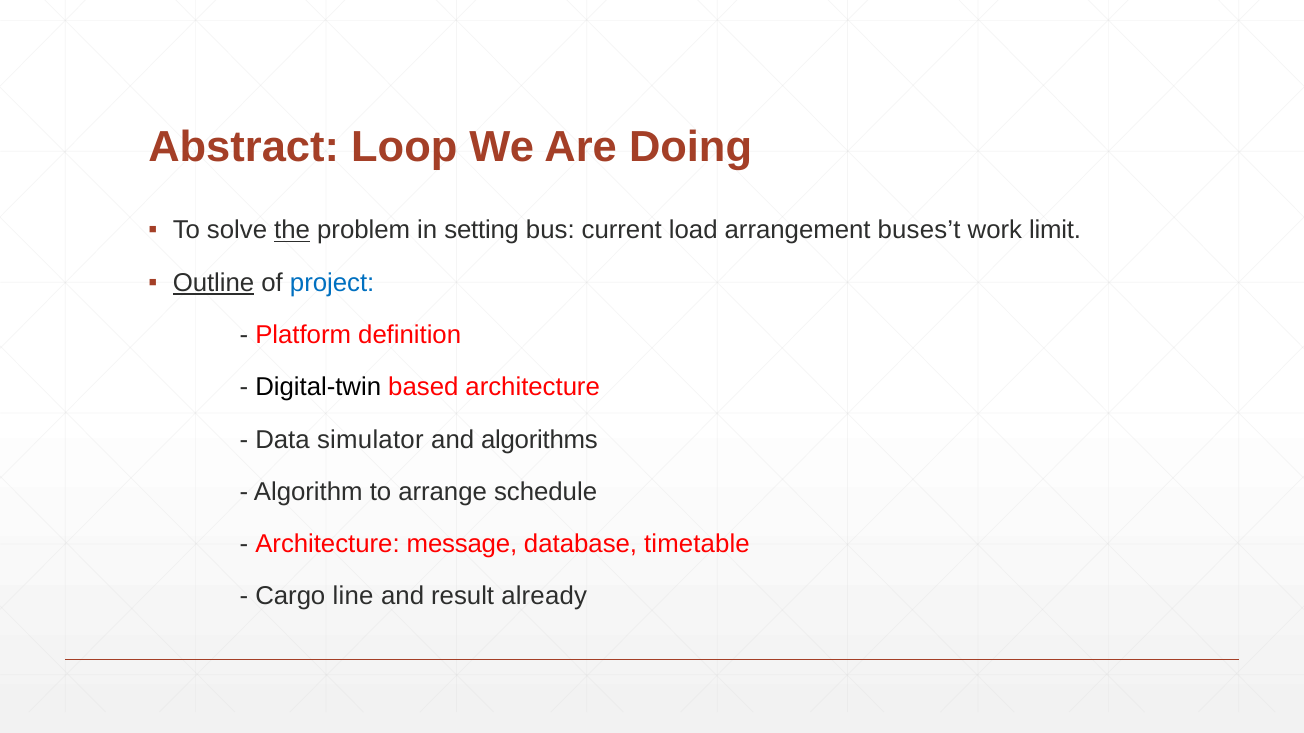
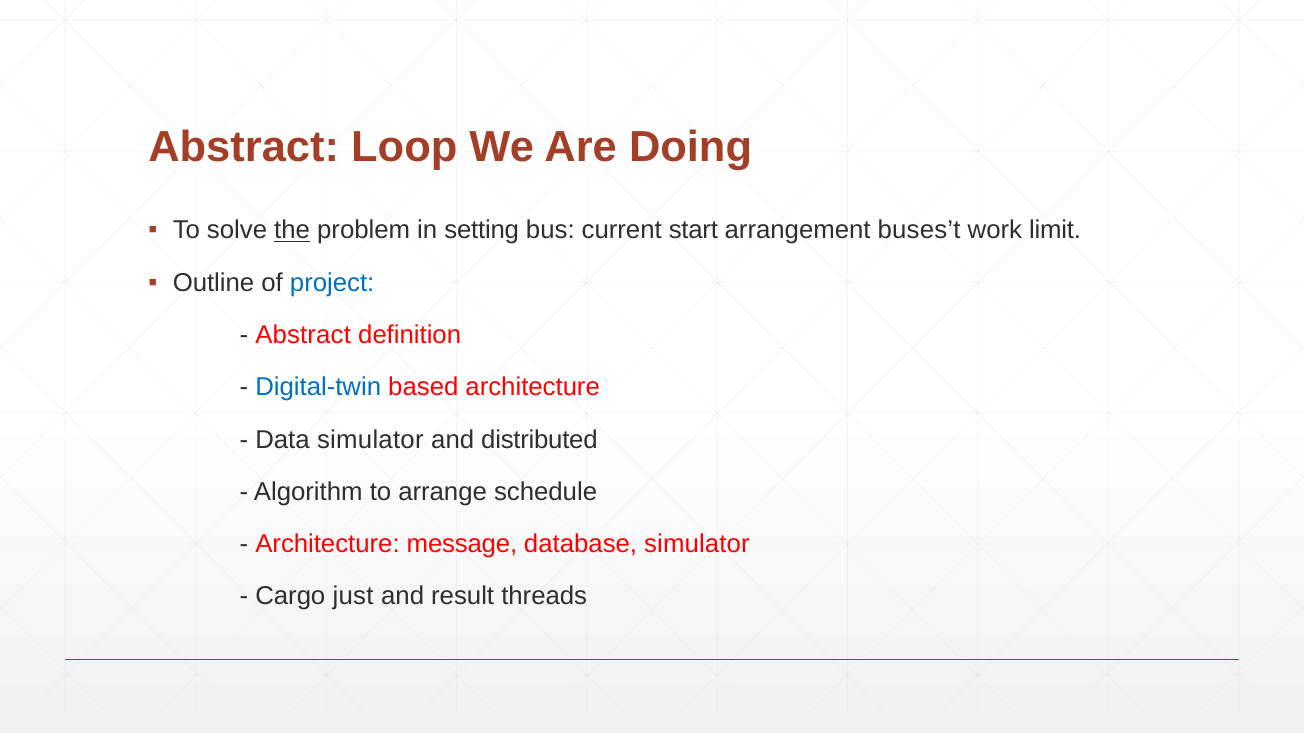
load: load -> start
Outline underline: present -> none
Platform at (303, 335): Platform -> Abstract
Digital-twin colour: black -> blue
algorithms: algorithms -> distributed
database timetable: timetable -> simulator
line: line -> just
already: already -> threads
